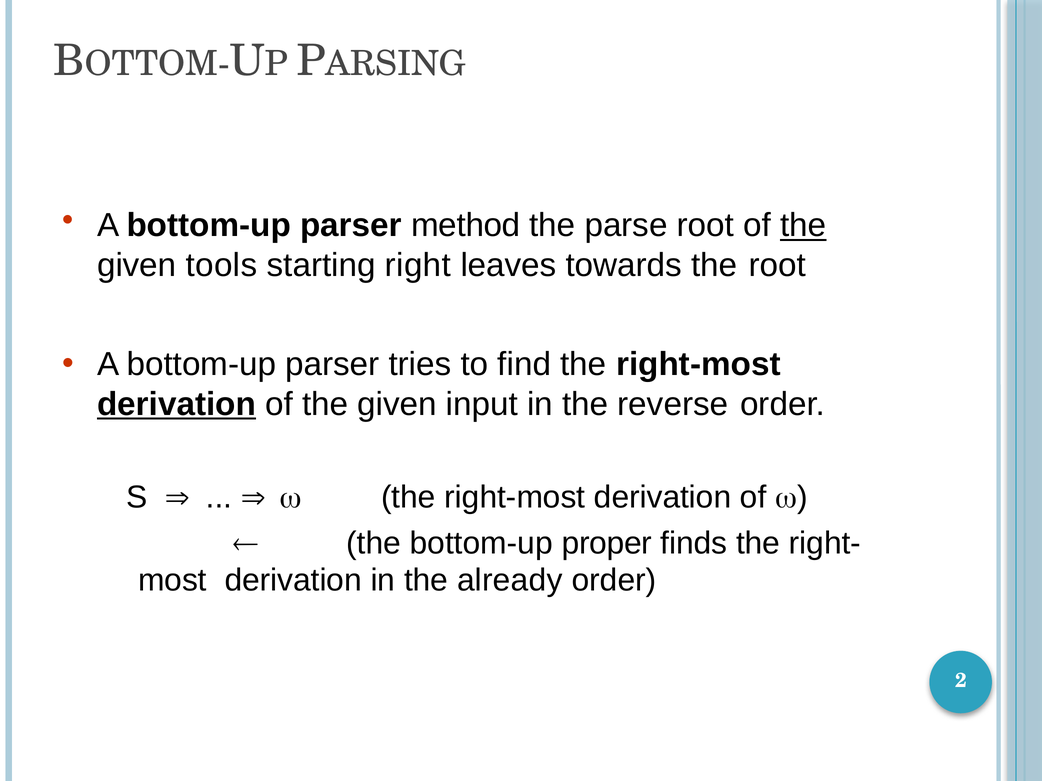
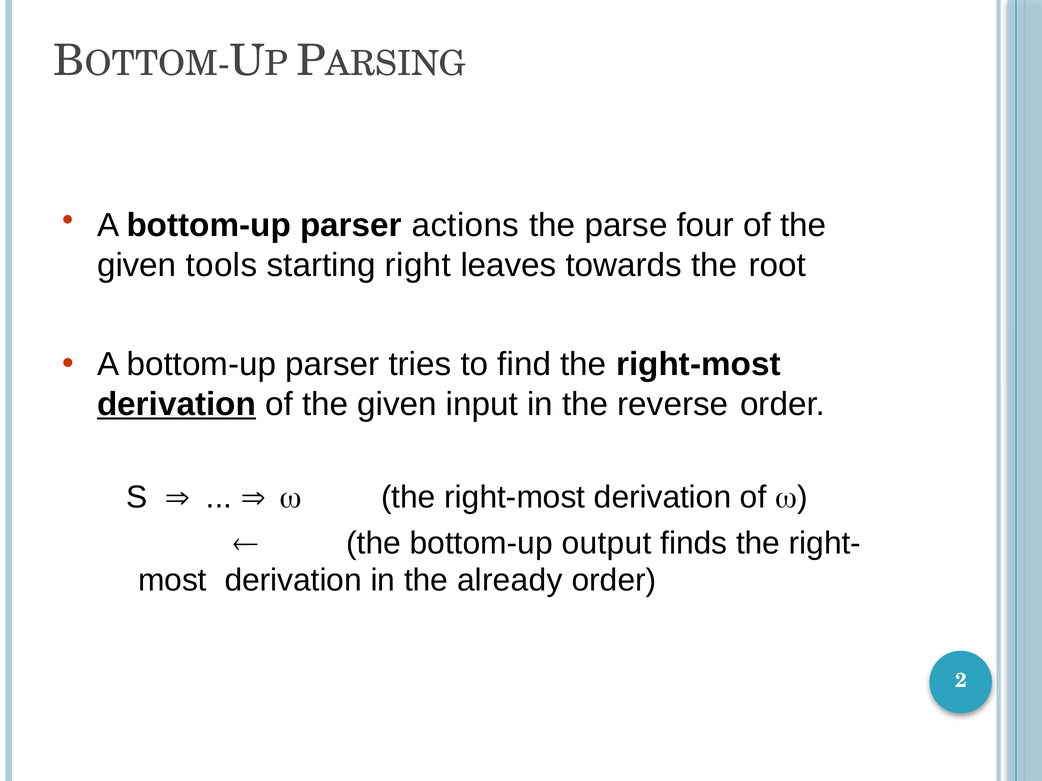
method: method -> actions
parse root: root -> four
the at (803, 226) underline: present -> none
proper: proper -> output
